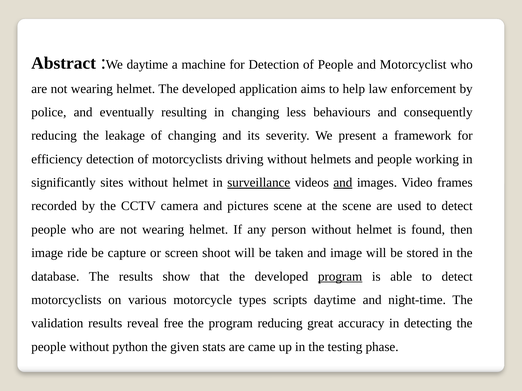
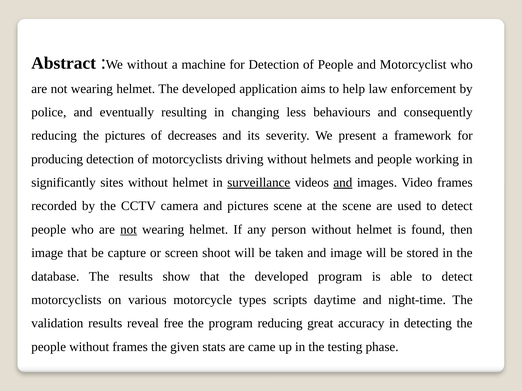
:We daytime: daytime -> without
the leakage: leakage -> pictures
of changing: changing -> decreases
efficiency: efficiency -> producing
not at (129, 230) underline: none -> present
image ride: ride -> that
program at (340, 277) underline: present -> none
without python: python -> frames
